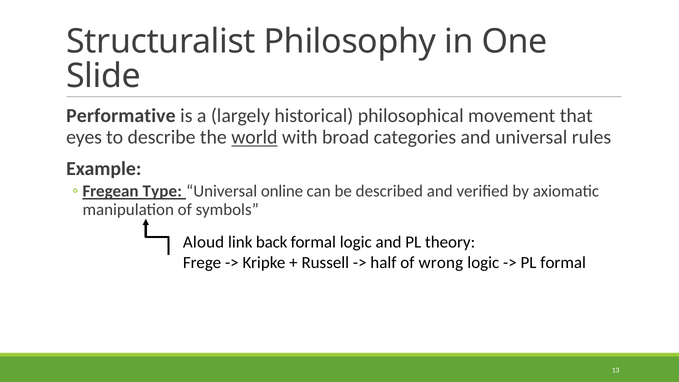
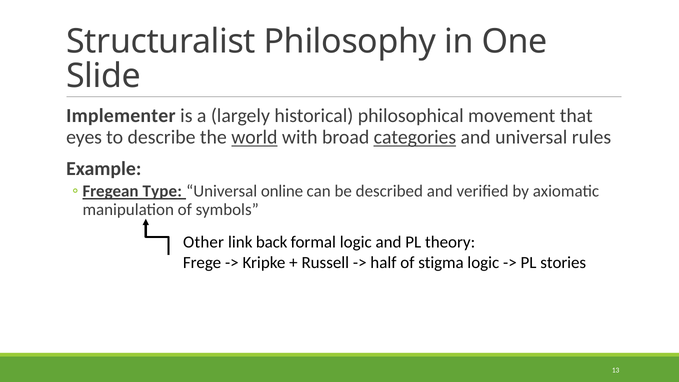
Performative: Performative -> Implementer
categories underline: none -> present
Aloud: Aloud -> Other
wrong: wrong -> stigma
PL formal: formal -> stories
